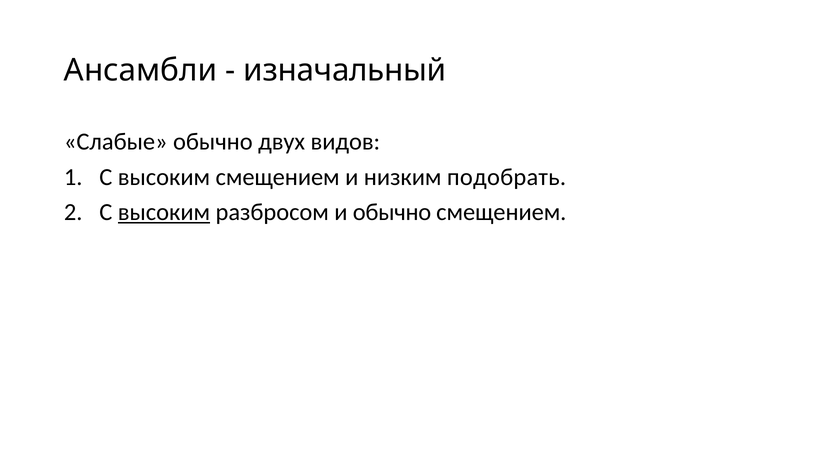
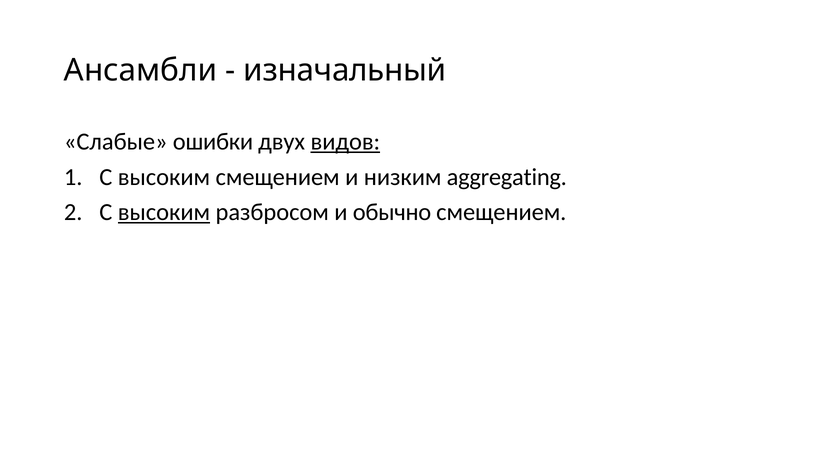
Слабые обычно: обычно -> ошибки
видов underline: none -> present
подобрать: подобрать -> aggregating
